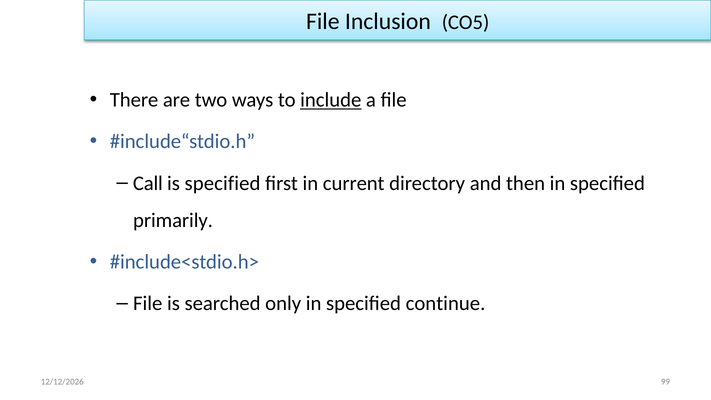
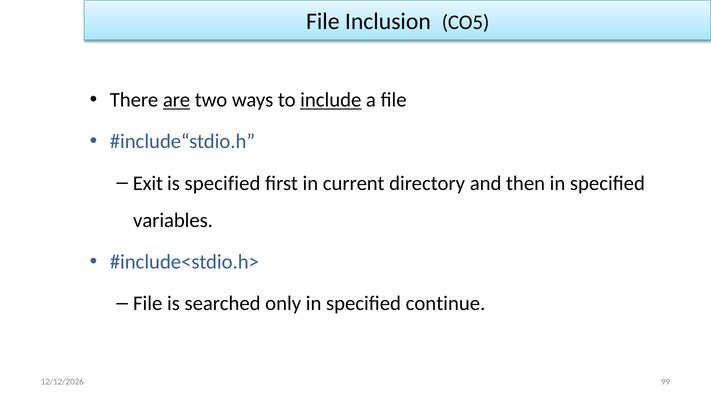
are underline: none -> present
Call: Call -> Exit
primarily: primarily -> variables
